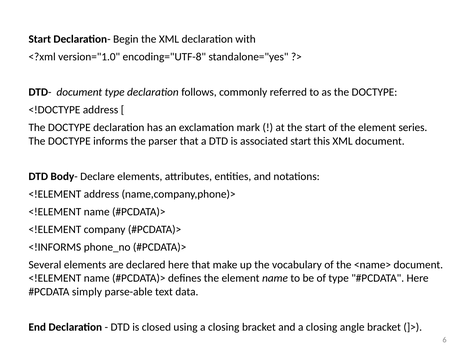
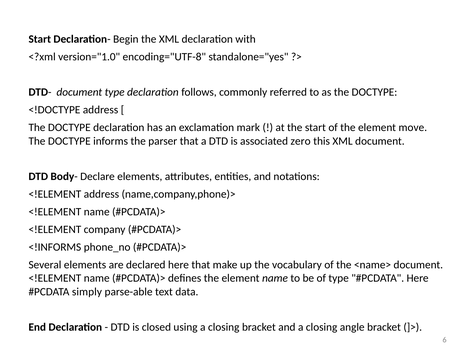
series: series -> move
associated start: start -> zero
